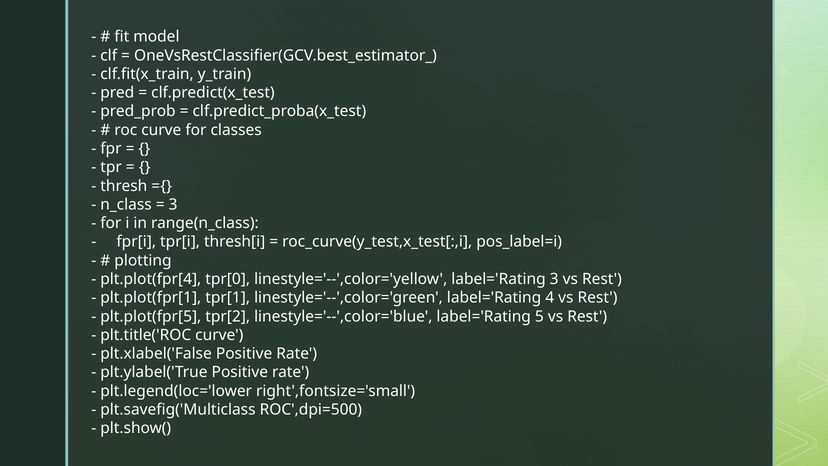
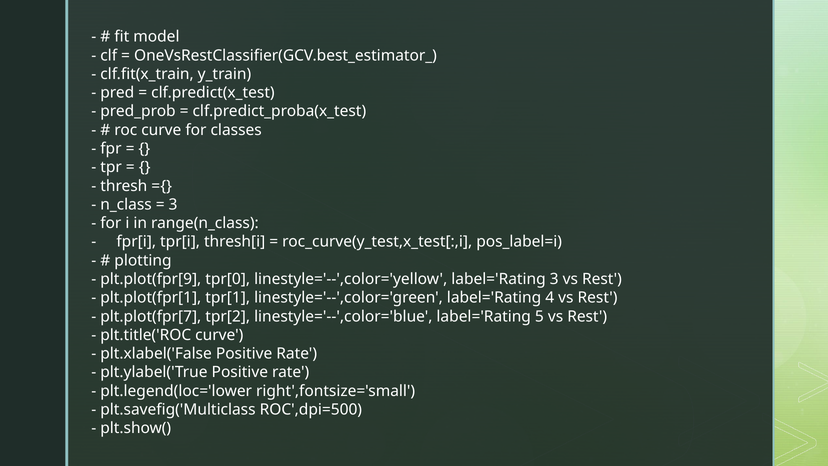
plt.plot(fpr[4: plt.plot(fpr[4 -> plt.plot(fpr[9
plt.plot(fpr[5: plt.plot(fpr[5 -> plt.plot(fpr[7
